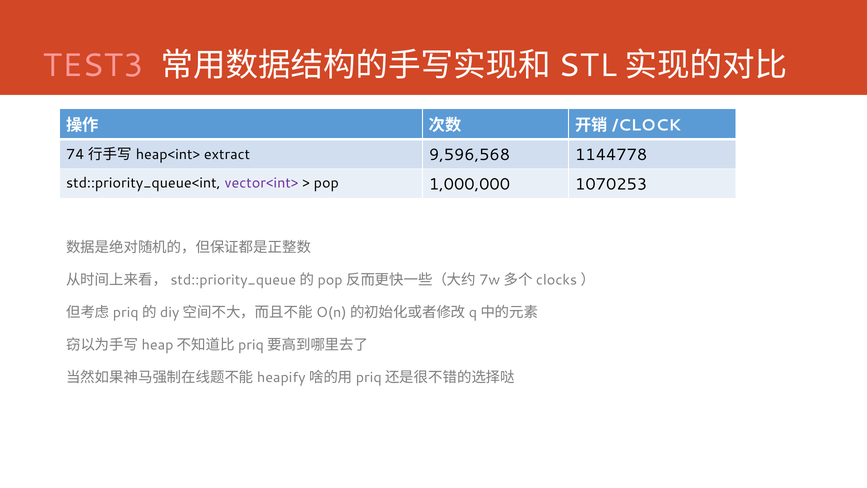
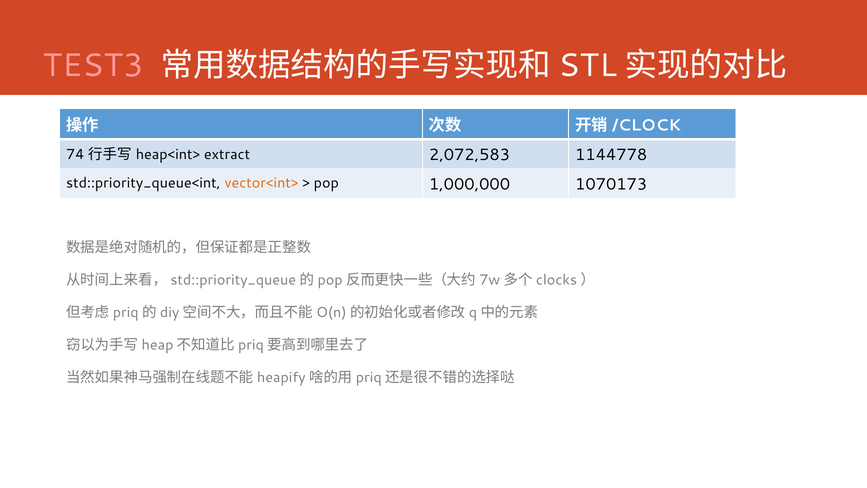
9,596,568: 9,596,568 -> 2,072,583
vector<int> colour: purple -> orange
1070253: 1070253 -> 1070173
